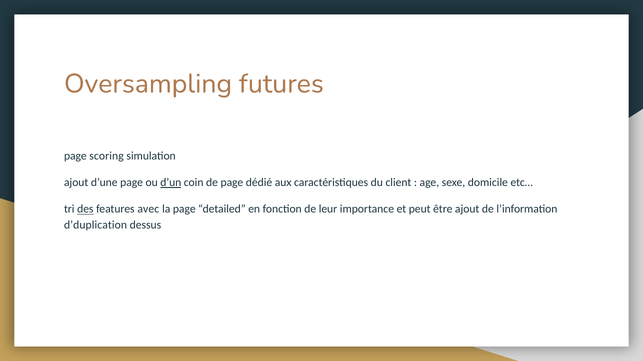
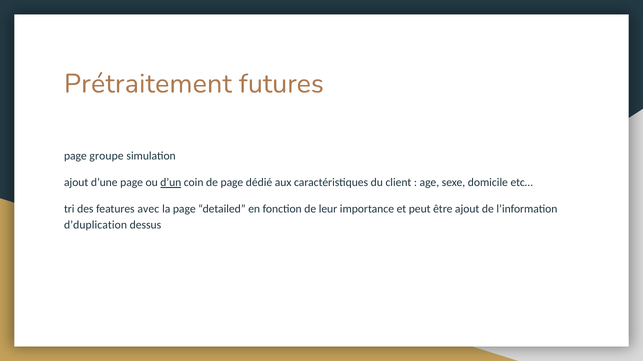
Oversampling: Oversampling -> Prétraitement
scoring: scoring -> groupe
des underline: present -> none
